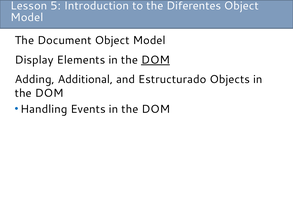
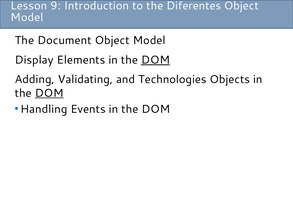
5: 5 -> 9
Additional: Additional -> Validating
Estructurado: Estructurado -> Technologies
DOM at (49, 93) underline: none -> present
